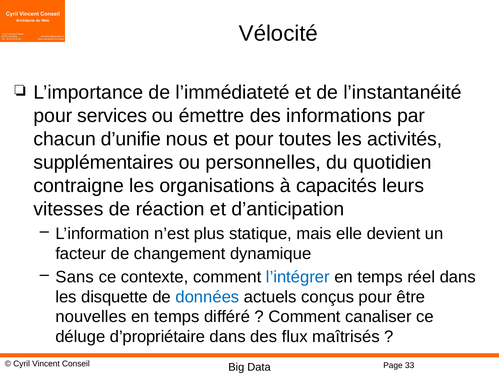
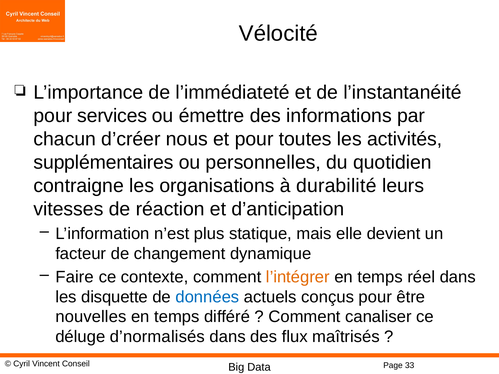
d’unifie: d’unifie -> d’créer
capacités: capacités -> durabilité
Sans: Sans -> Faire
l’intégrer colour: blue -> orange
d’propriétaire: d’propriétaire -> d’normalisés
